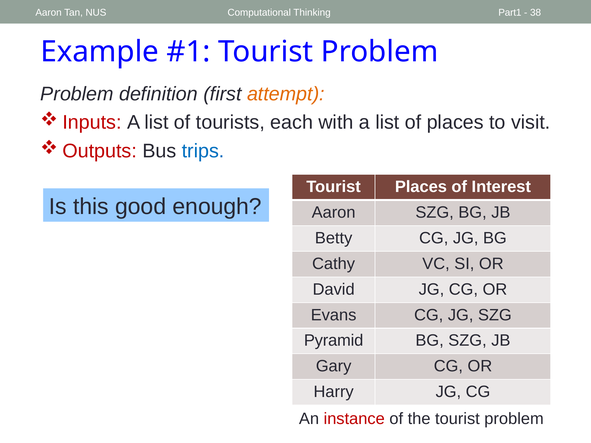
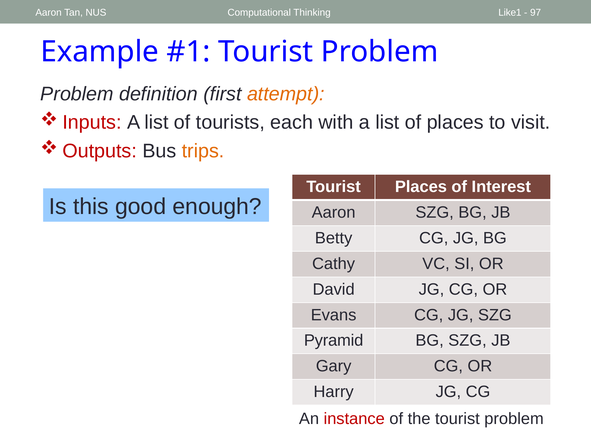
Part1: Part1 -> Like1
38: 38 -> 97
trips colour: blue -> orange
